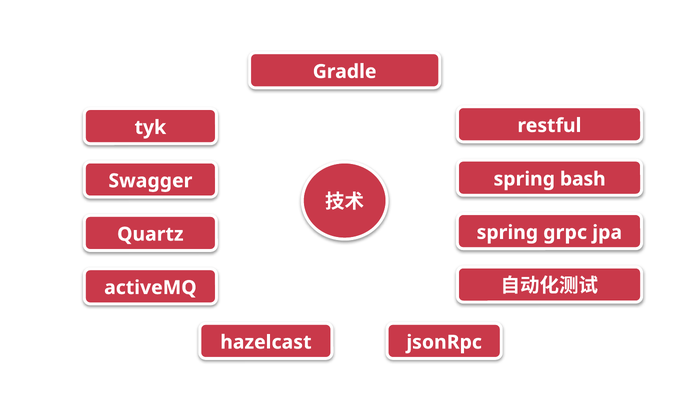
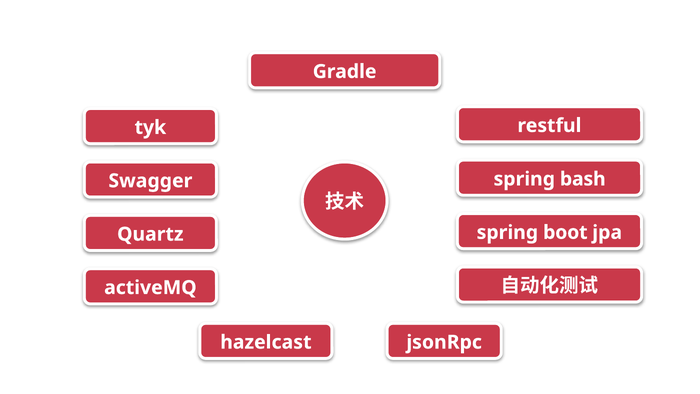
grpc: grpc -> boot
